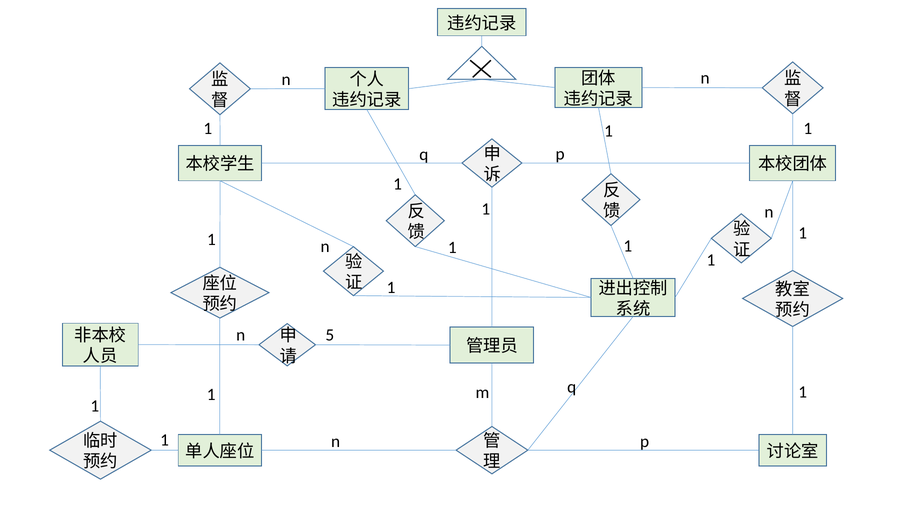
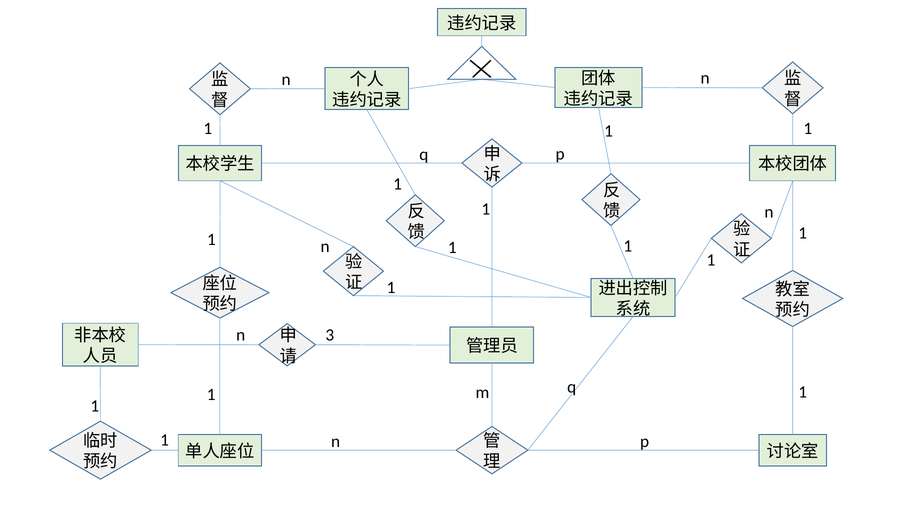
5: 5 -> 3
